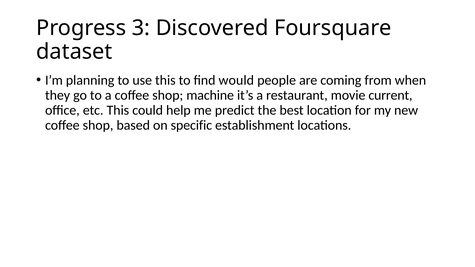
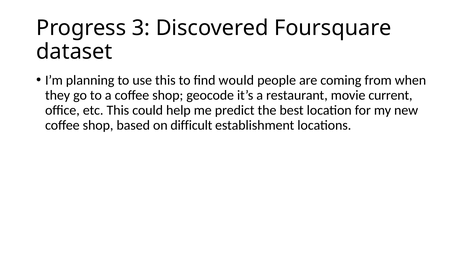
machine: machine -> geocode
specific: specific -> difficult
